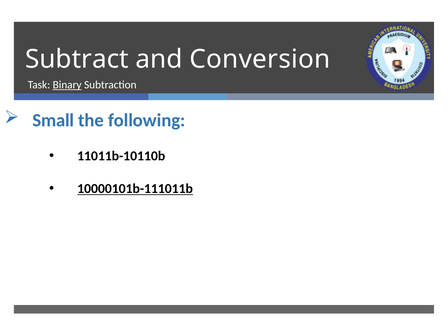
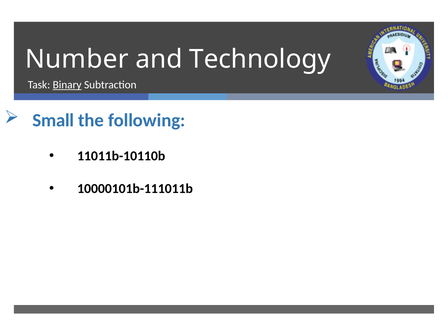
Subtract: Subtract -> Number
Conversion: Conversion -> Technology
10000101b-111011b underline: present -> none
